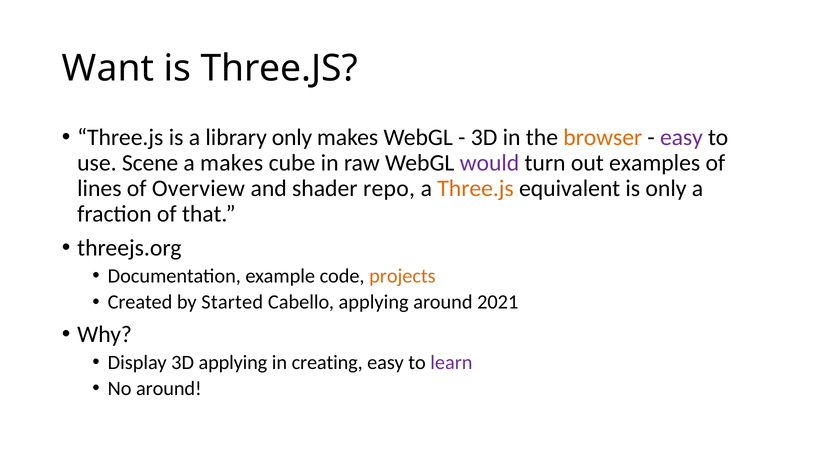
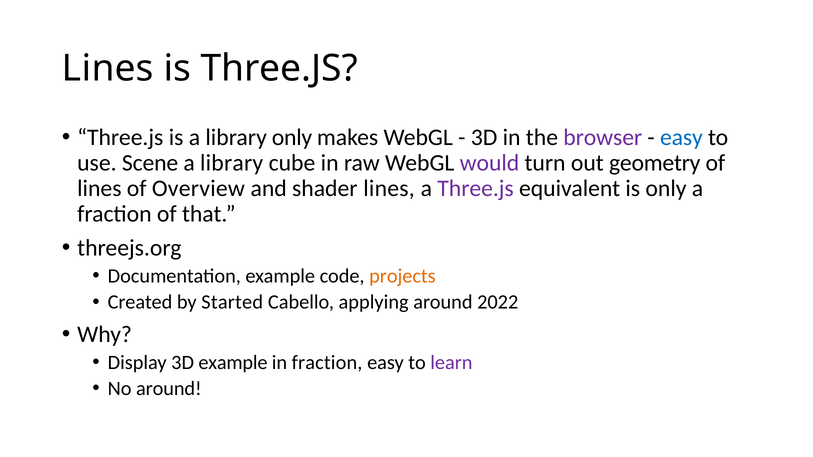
Want at (108, 68): Want -> Lines
browser colour: orange -> purple
easy at (681, 137) colour: purple -> blue
makes at (232, 163): makes -> library
examples: examples -> geometry
shader repo: repo -> lines
Three.js at (476, 189) colour: orange -> purple
2021: 2021 -> 2022
3D applying: applying -> example
in creating: creating -> fraction
